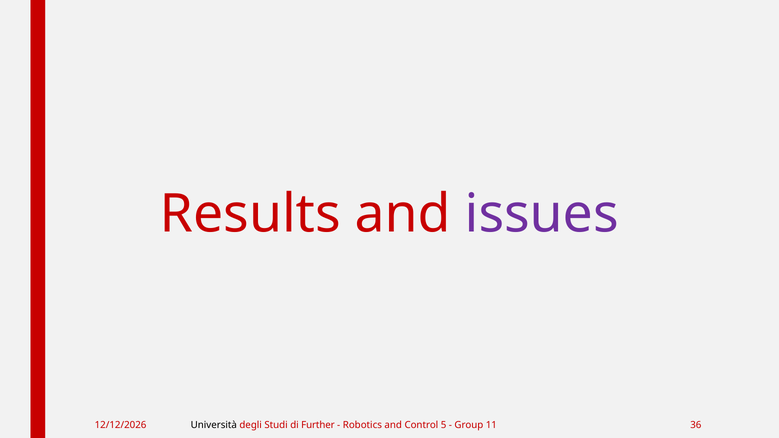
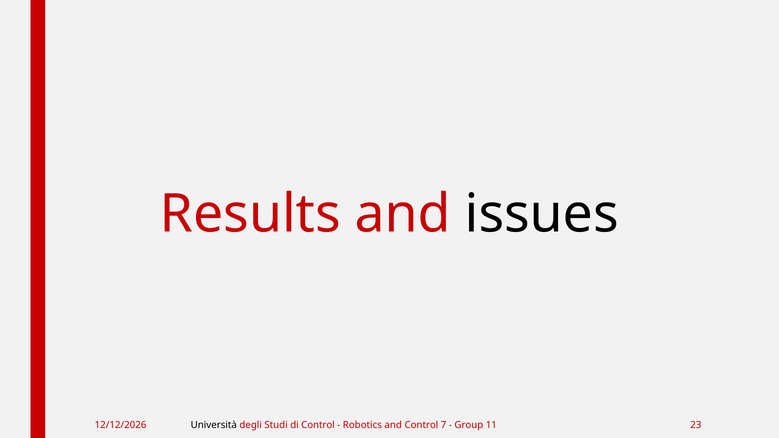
issues colour: purple -> black
di Further: Further -> Control
5: 5 -> 7
36: 36 -> 23
